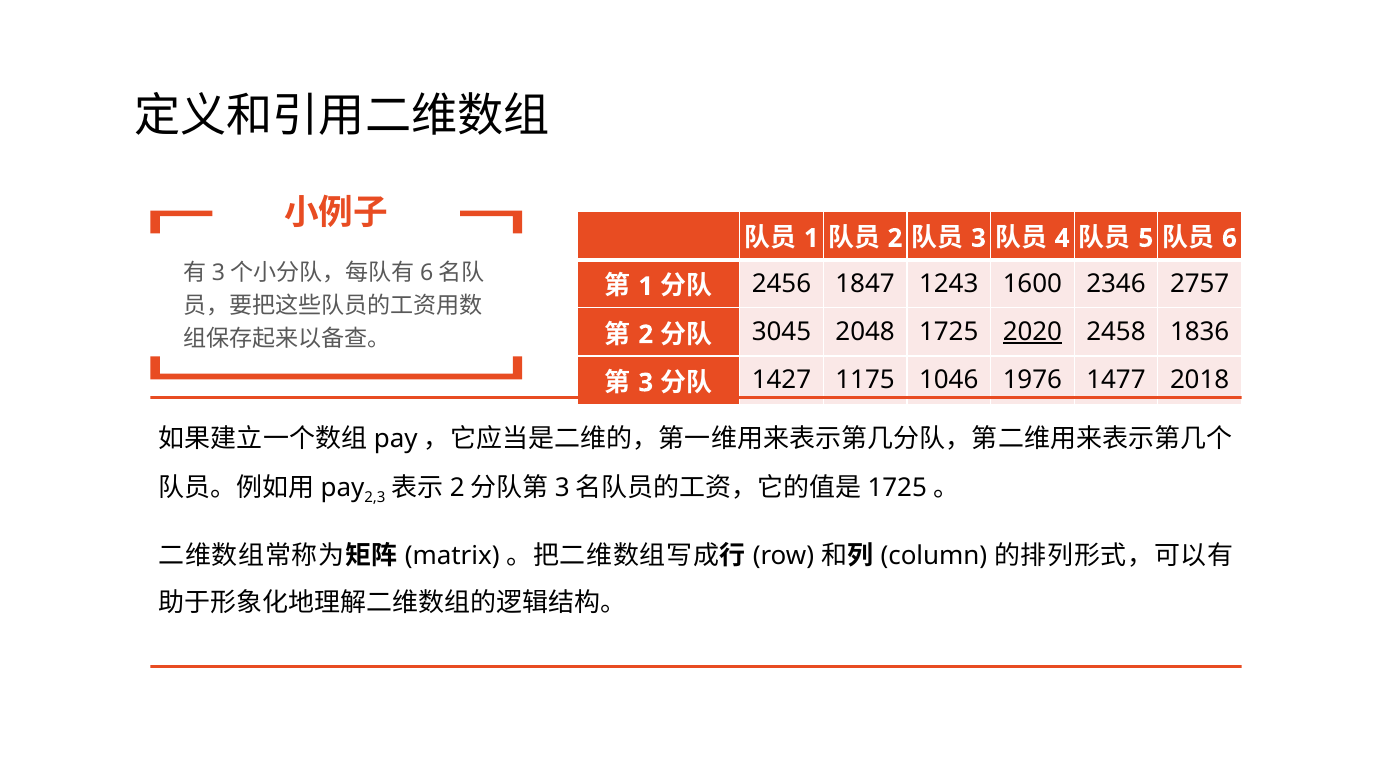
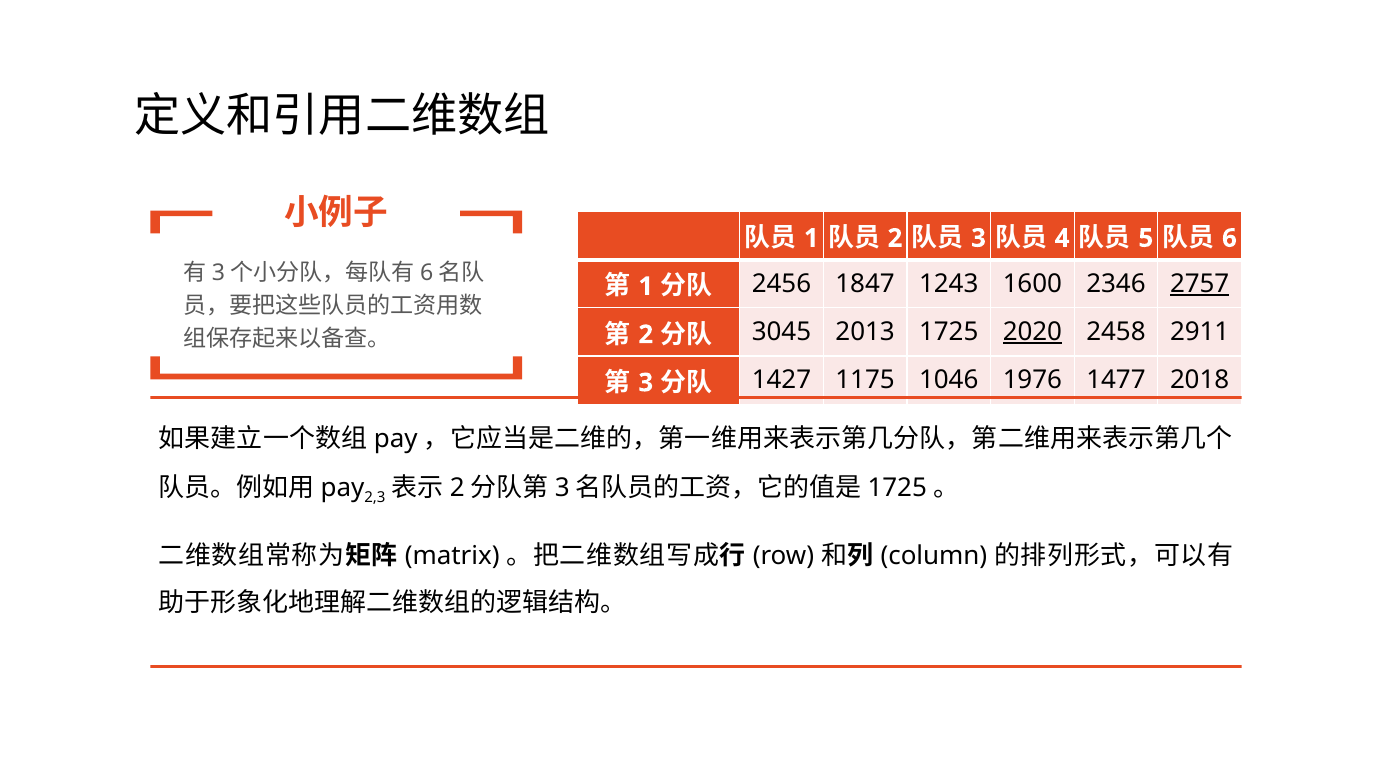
2757 underline: none -> present
2048: 2048 -> 2013
1836: 1836 -> 2911
